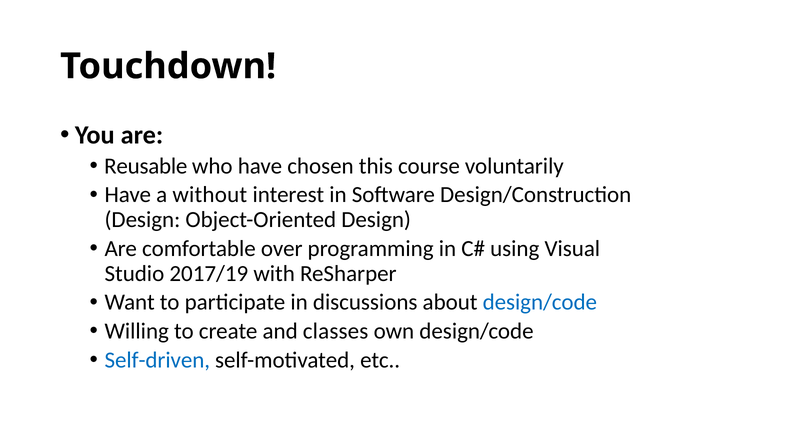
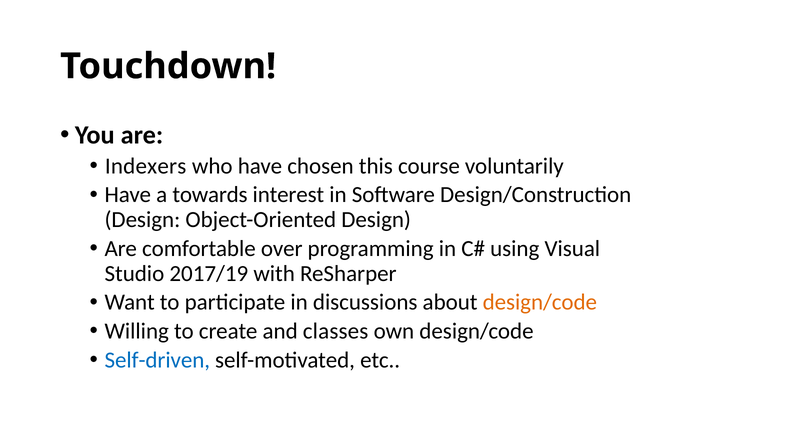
Reusable: Reusable -> Indexers
without: without -> towards
design/code at (540, 302) colour: blue -> orange
